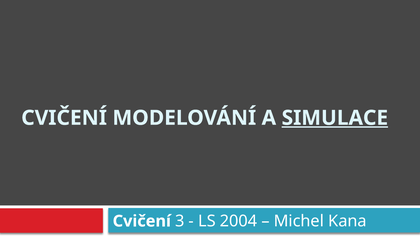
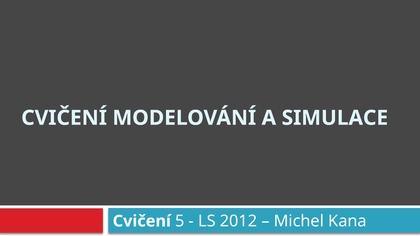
SIMULACE underline: present -> none
3: 3 -> 5
2004: 2004 -> 2012
